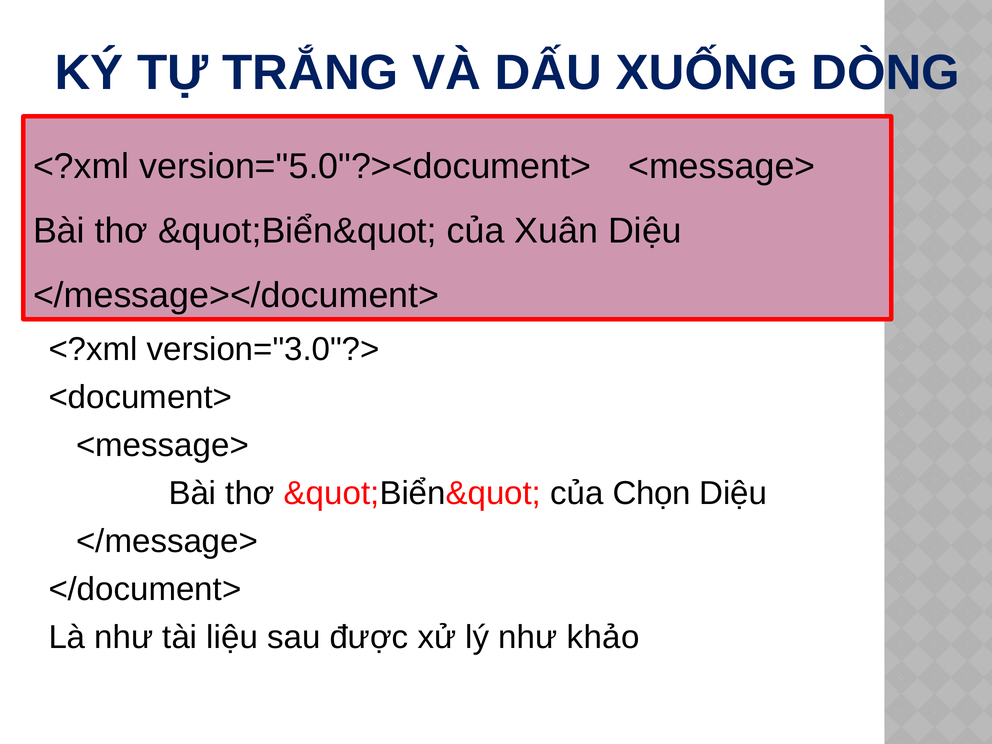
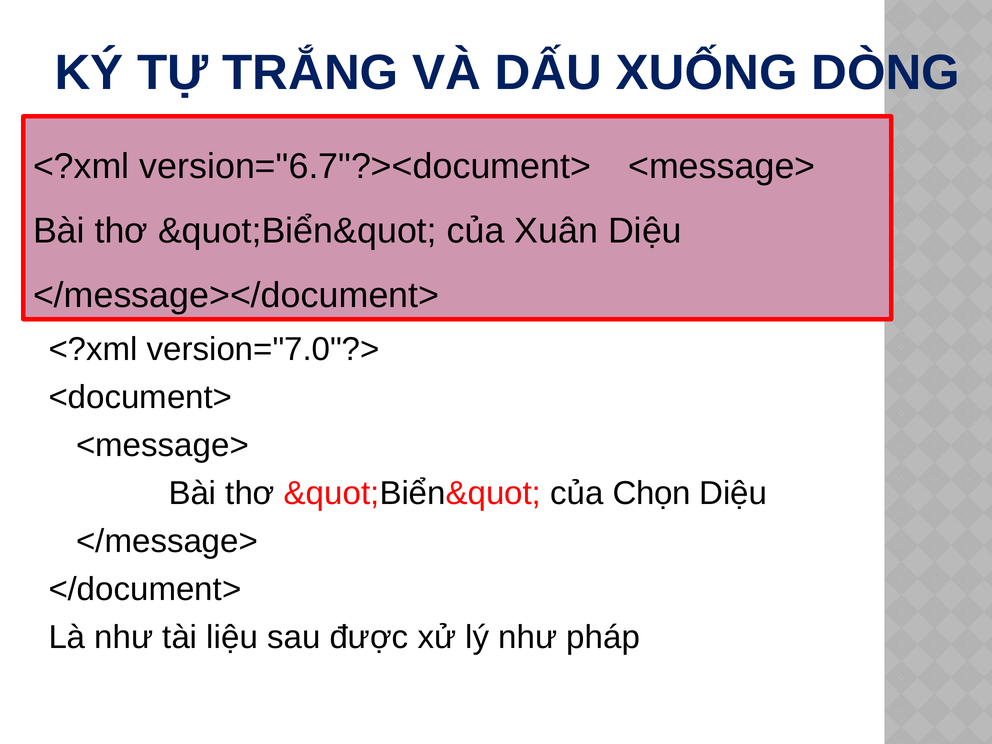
version="5.0"?><document>: version="5.0"?><document> -> version="6.7"?><document>
version="3.0"?>: version="3.0"?> -> version="7.0"?>
khảo: khảo -> pháp
